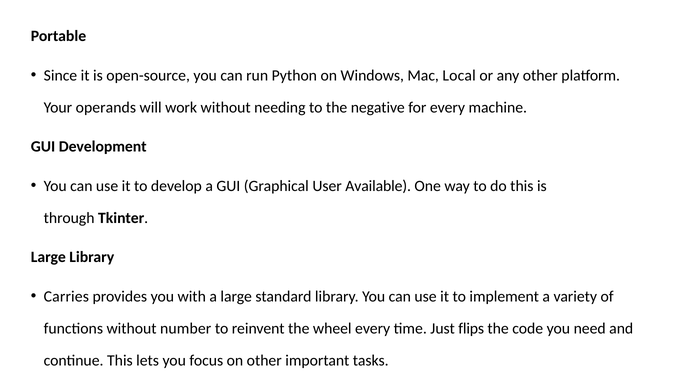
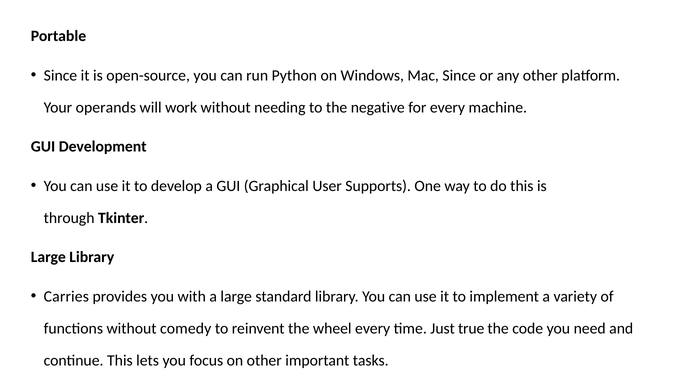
Mac Local: Local -> Since
Available: Available -> Supports
number: number -> comedy
flips: flips -> true
